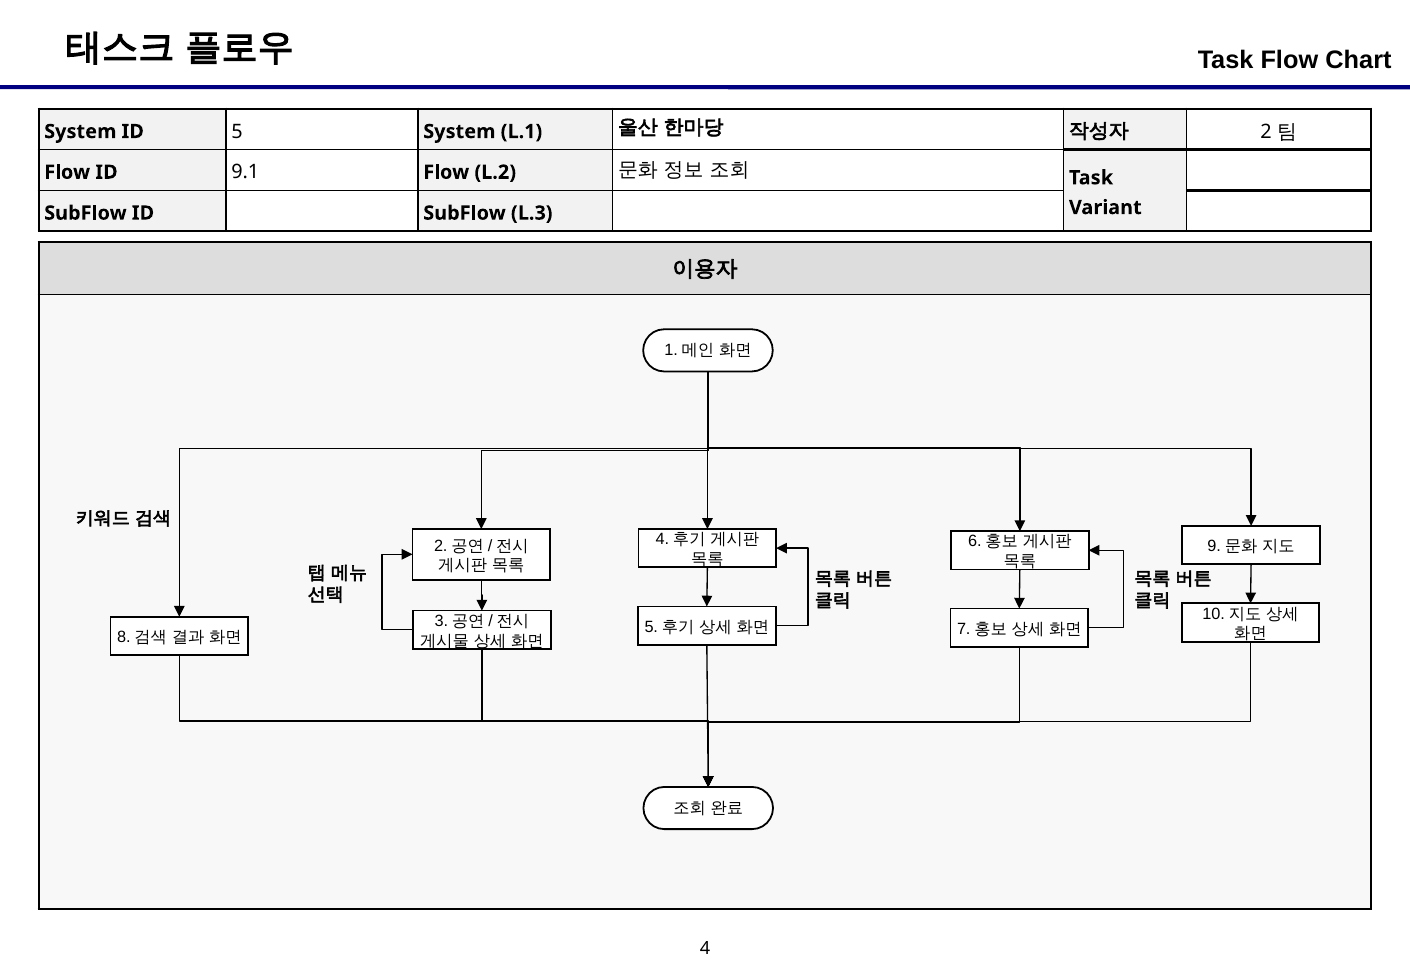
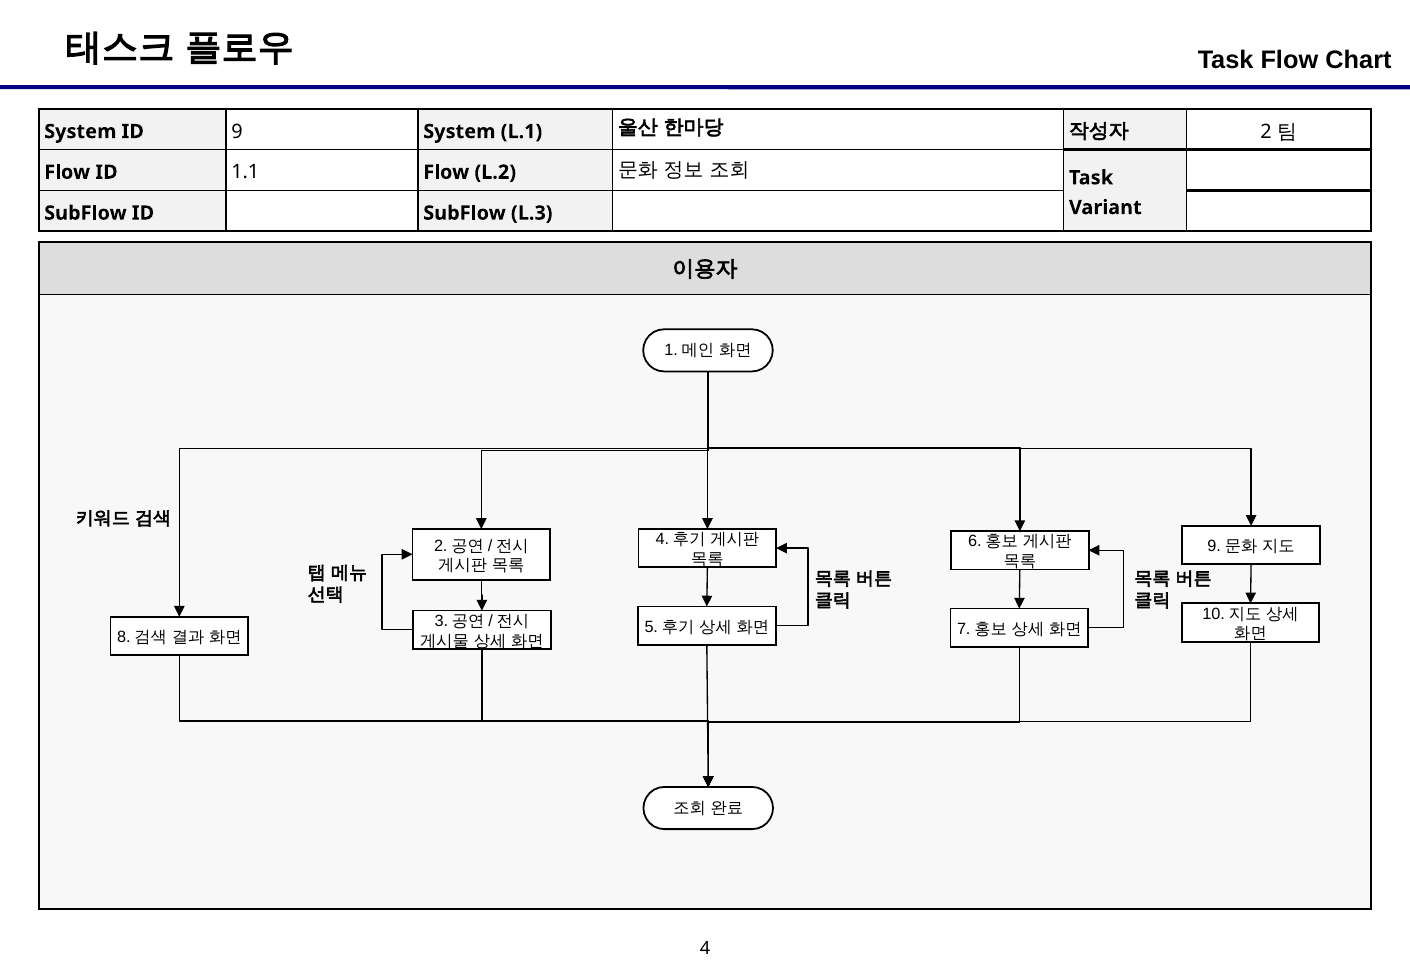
5: 5 -> 9
9.1: 9.1 -> 1.1
